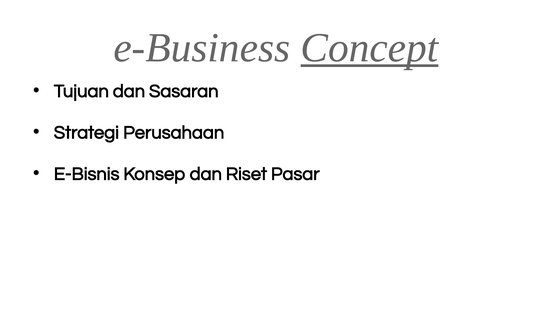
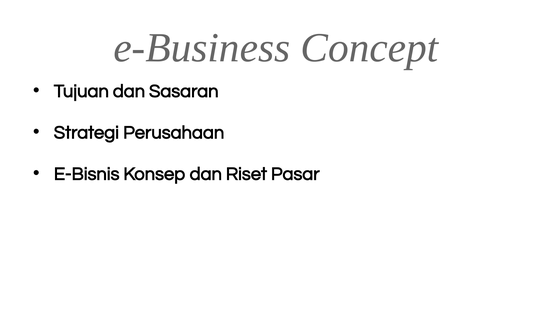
Concept underline: present -> none
